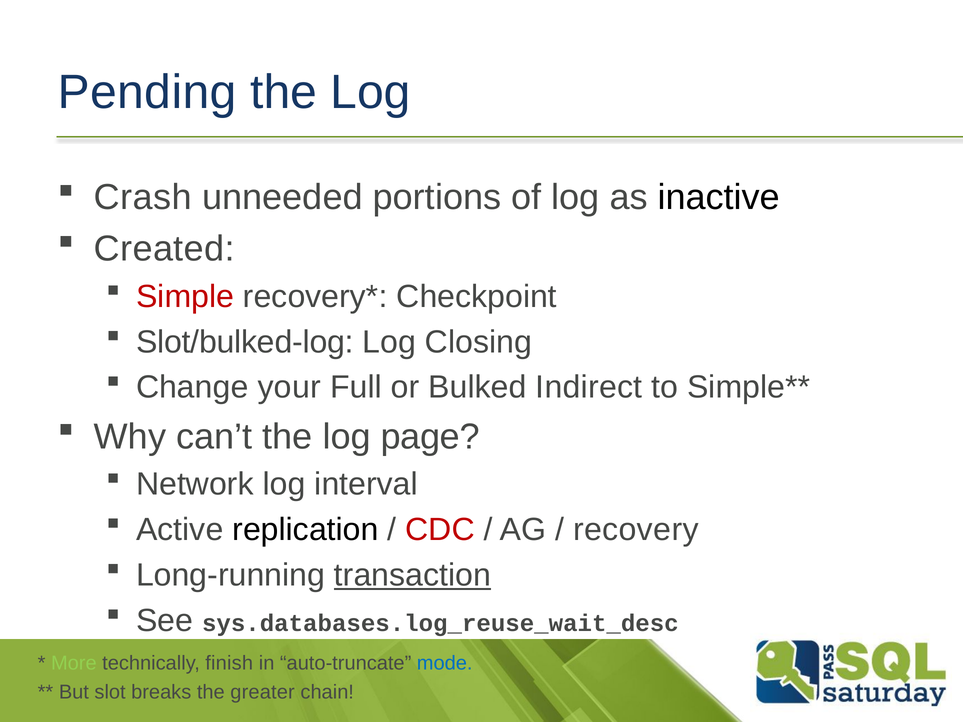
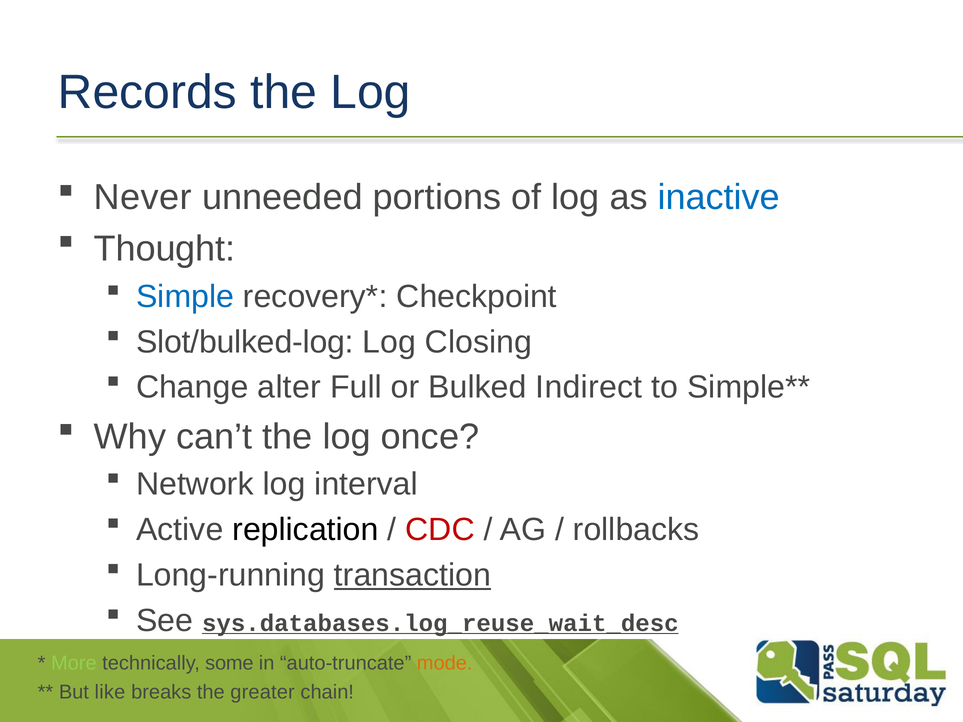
Pending: Pending -> Records
Crash: Crash -> Never
inactive colour: black -> blue
Created: Created -> Thought
Simple colour: red -> blue
your: your -> alter
page: page -> once
recovery: recovery -> rollbacks
sys.databases.log_reuse_wait_desc underline: none -> present
finish: finish -> some
mode colour: blue -> orange
slot: slot -> like
